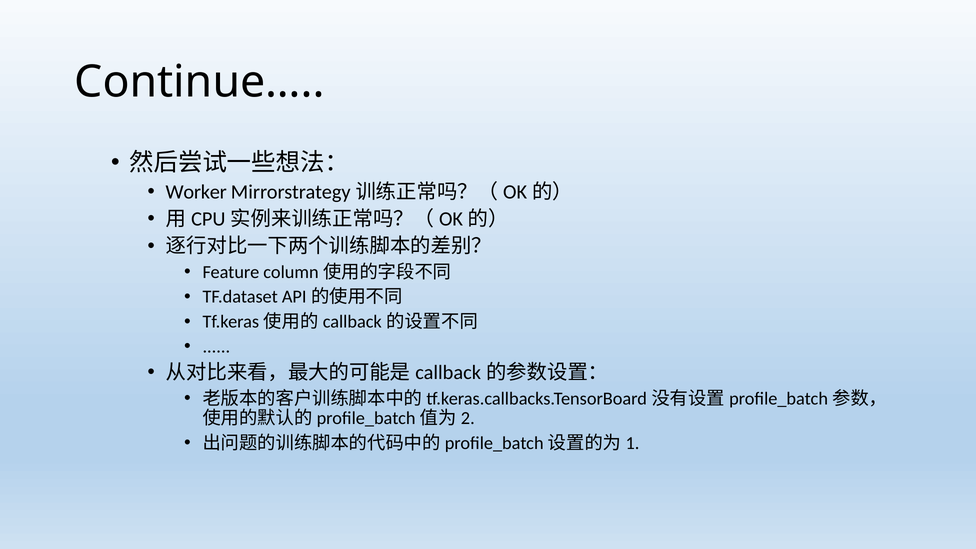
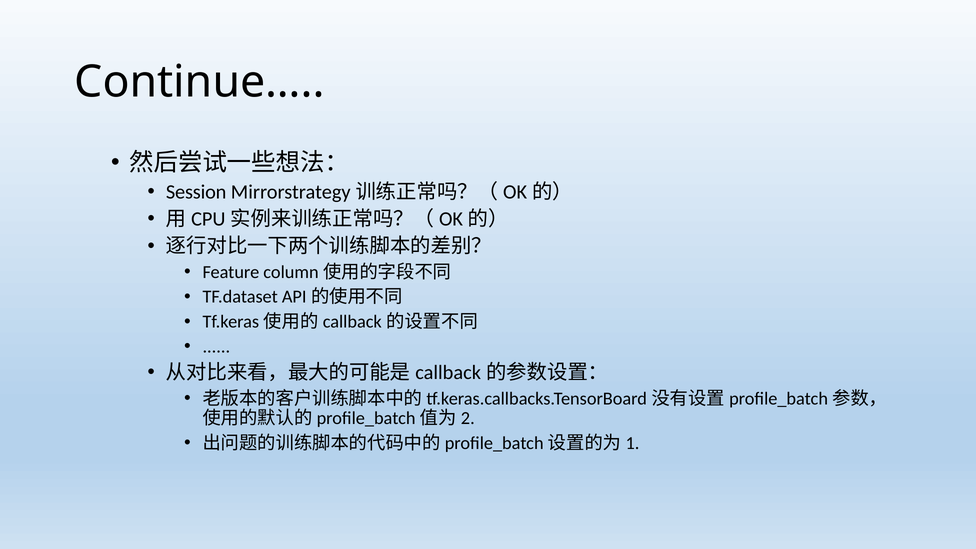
Worker: Worker -> Session
